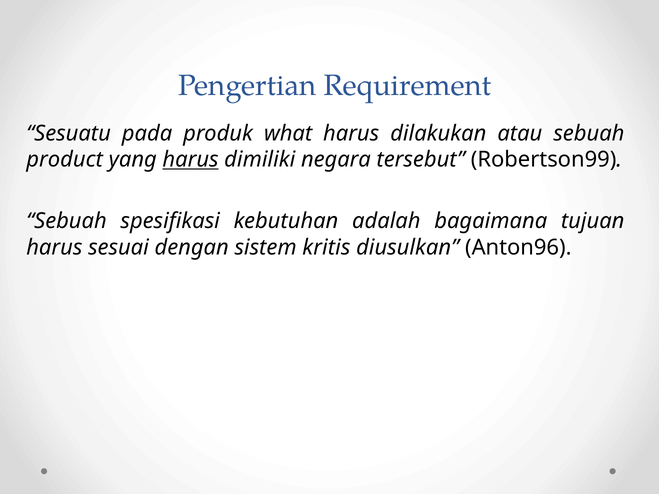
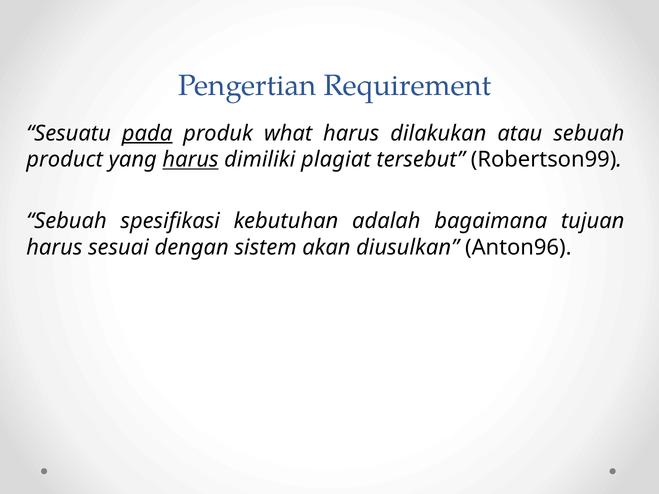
pada underline: none -> present
negara: negara -> plagiat
kritis: kritis -> akan
